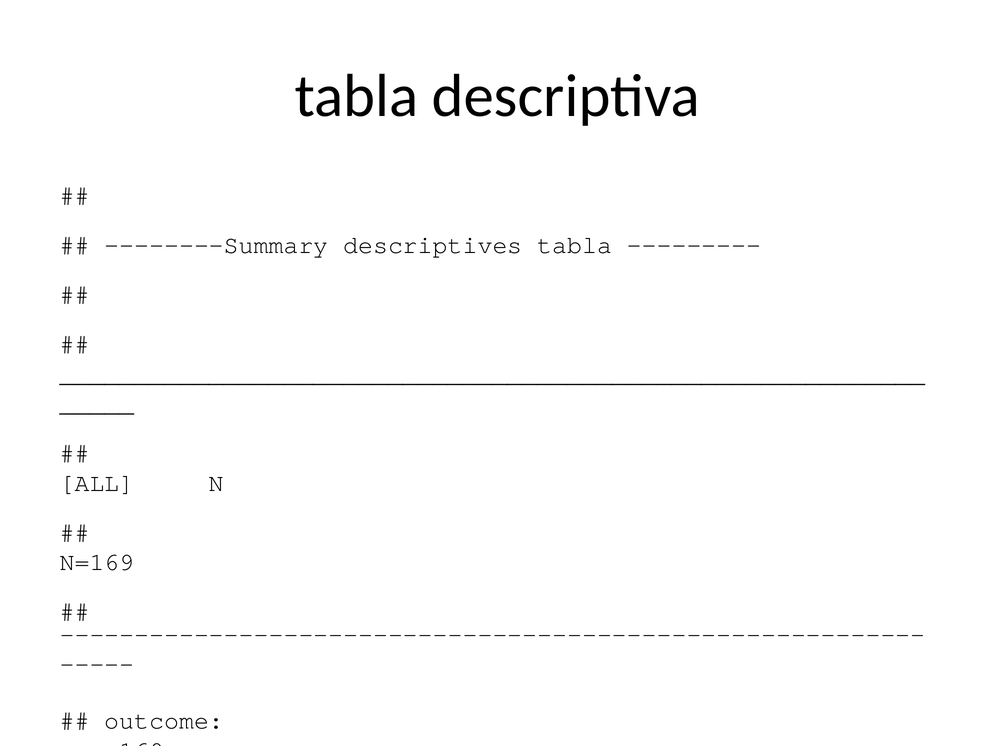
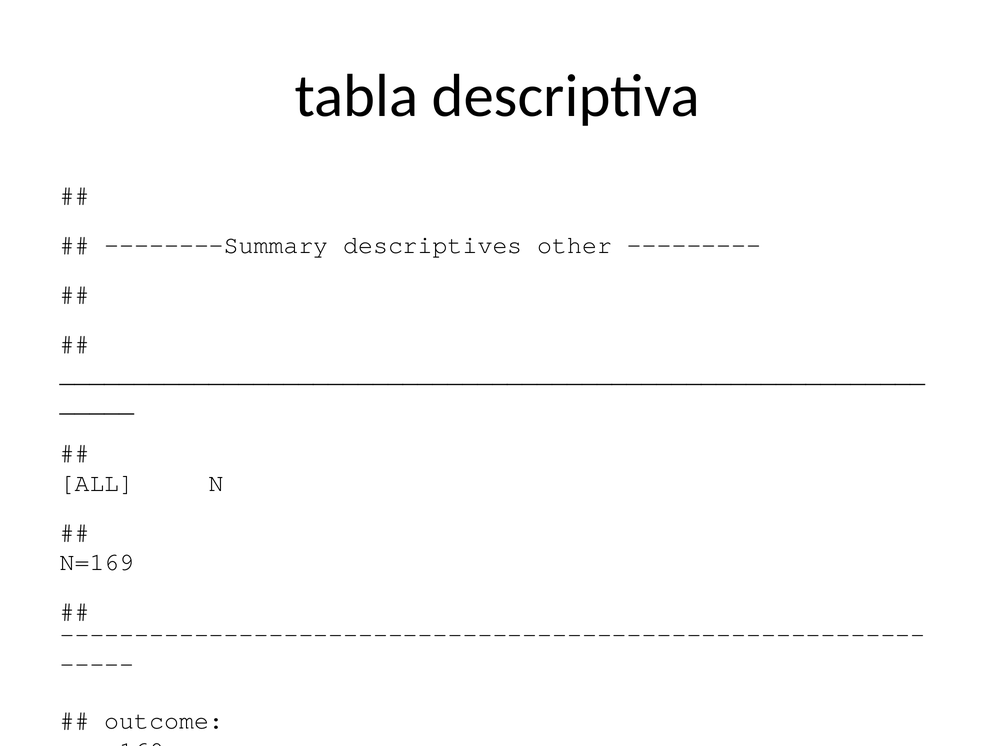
descriptives tabla: tabla -> other
